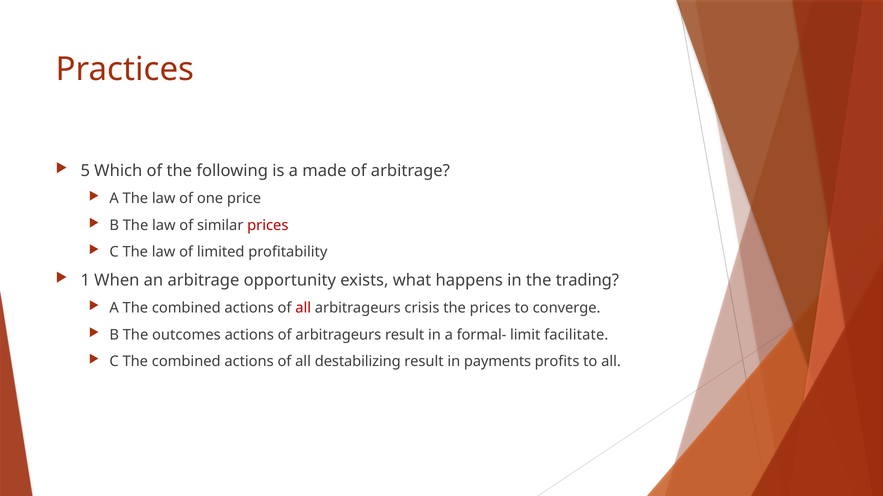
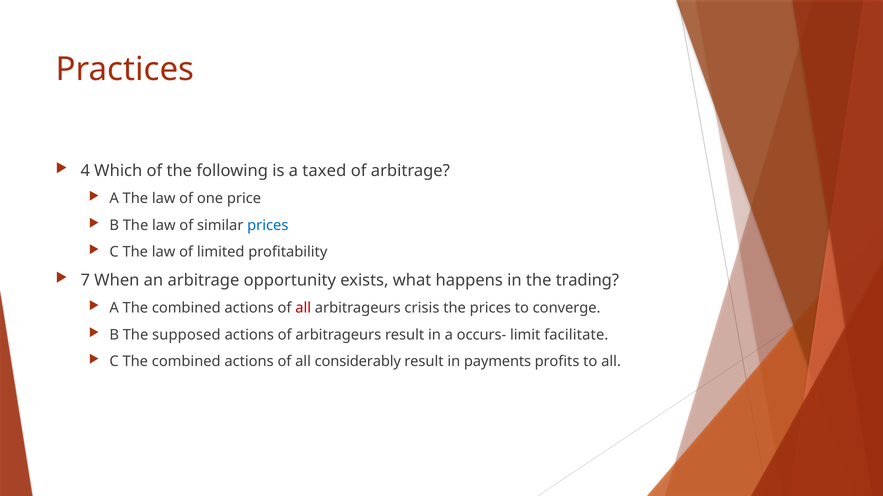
5: 5 -> 4
made: made -> taxed
prices at (268, 226) colour: red -> blue
1: 1 -> 7
outcomes: outcomes -> supposed
formal-: formal- -> occurs-
destabilizing: destabilizing -> considerably
